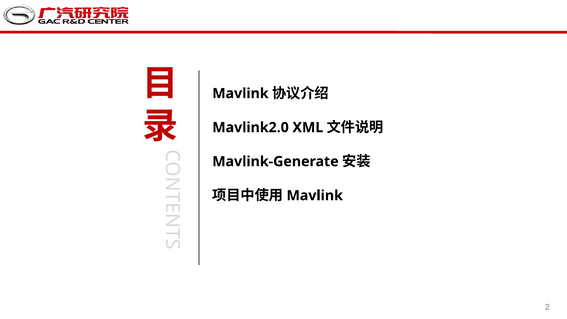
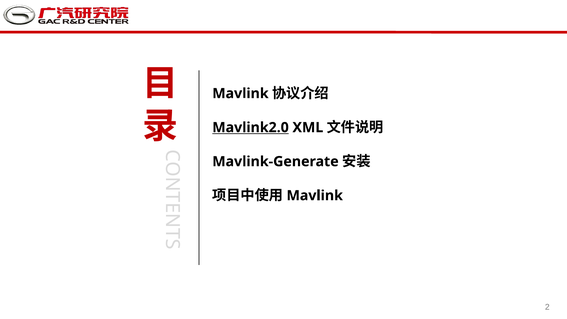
Mavlink2.0 underline: none -> present
